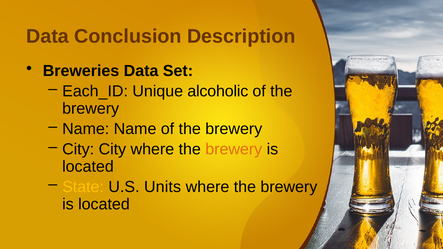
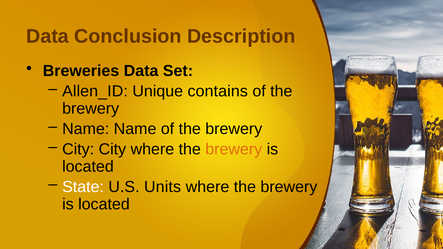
Each_ID: Each_ID -> Allen_ID
alcoholic: alcoholic -> contains
State colour: yellow -> white
